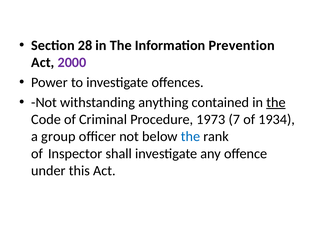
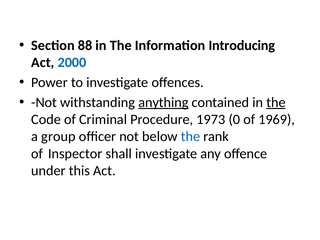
28: 28 -> 88
Prevention: Prevention -> Introducing
2000 colour: purple -> blue
anything underline: none -> present
7: 7 -> 0
1934: 1934 -> 1969
